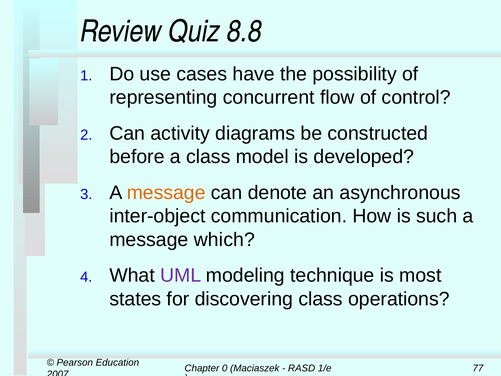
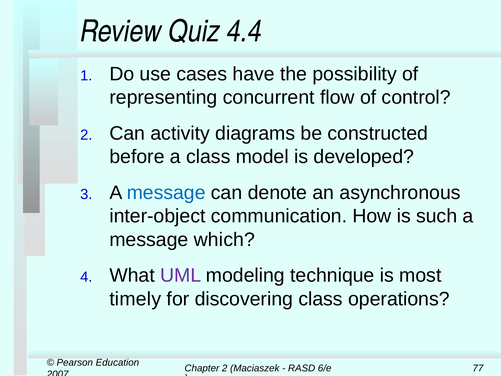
8.8: 8.8 -> 4.4
message at (166, 193) colour: orange -> blue
states: states -> timely
Chapter 0: 0 -> 2
1/e: 1/e -> 6/e
